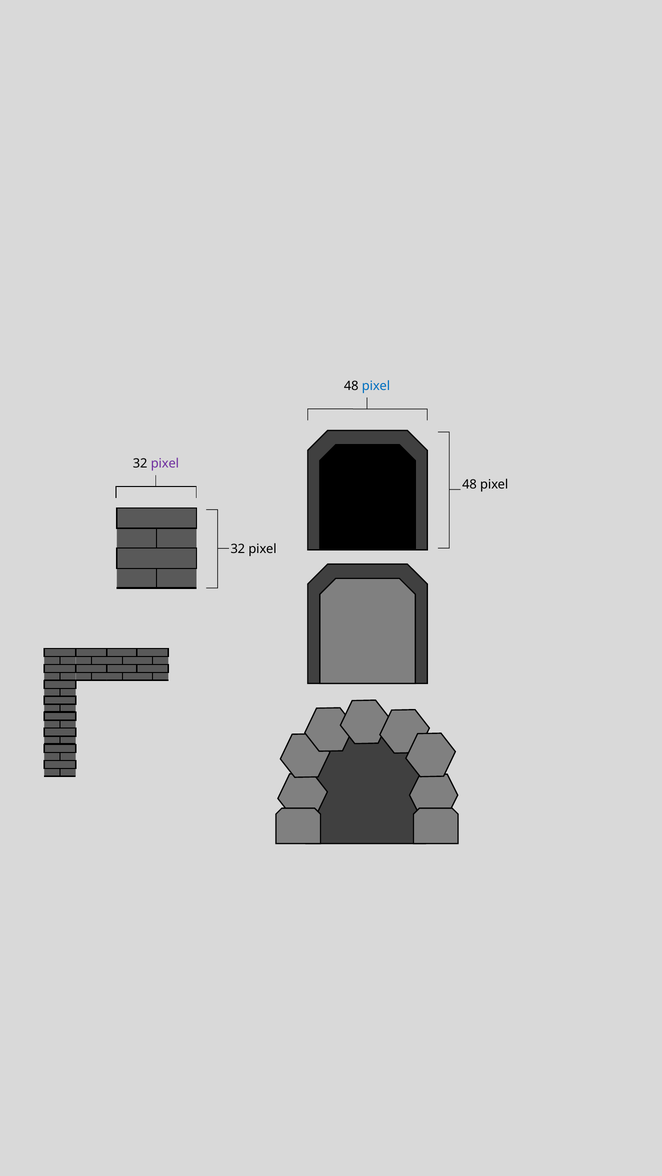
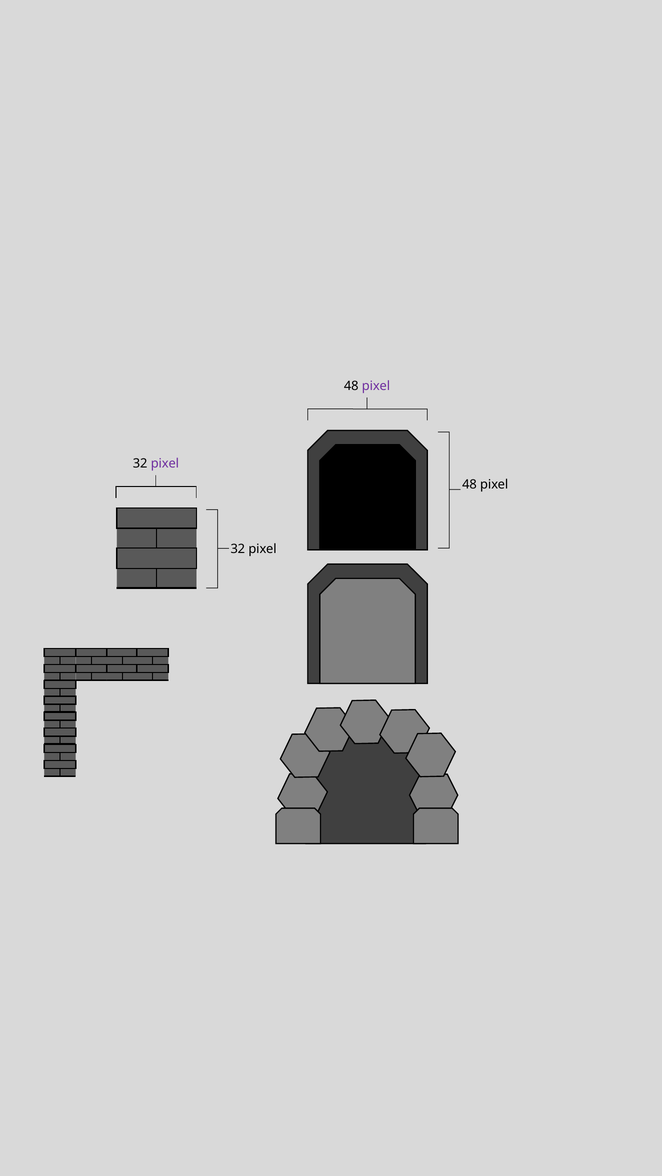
pixel at (376, 386) colour: blue -> purple
